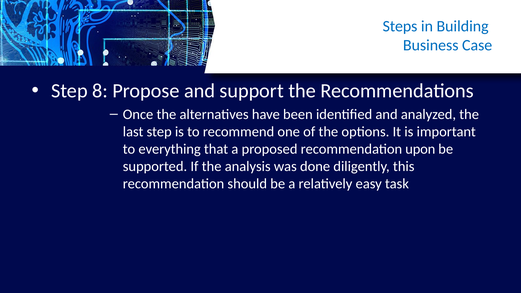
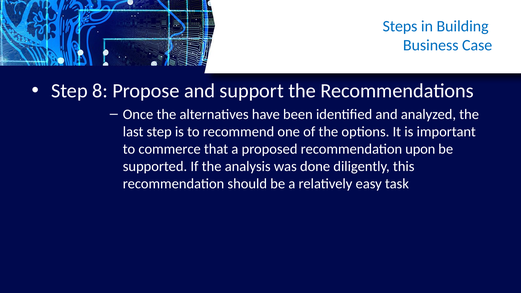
everything: everything -> commerce
